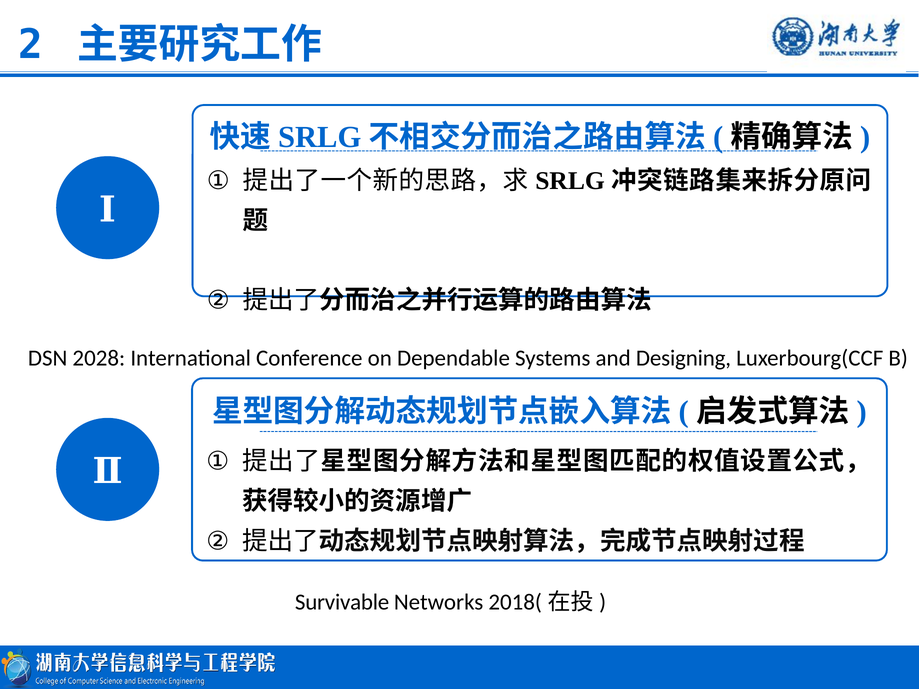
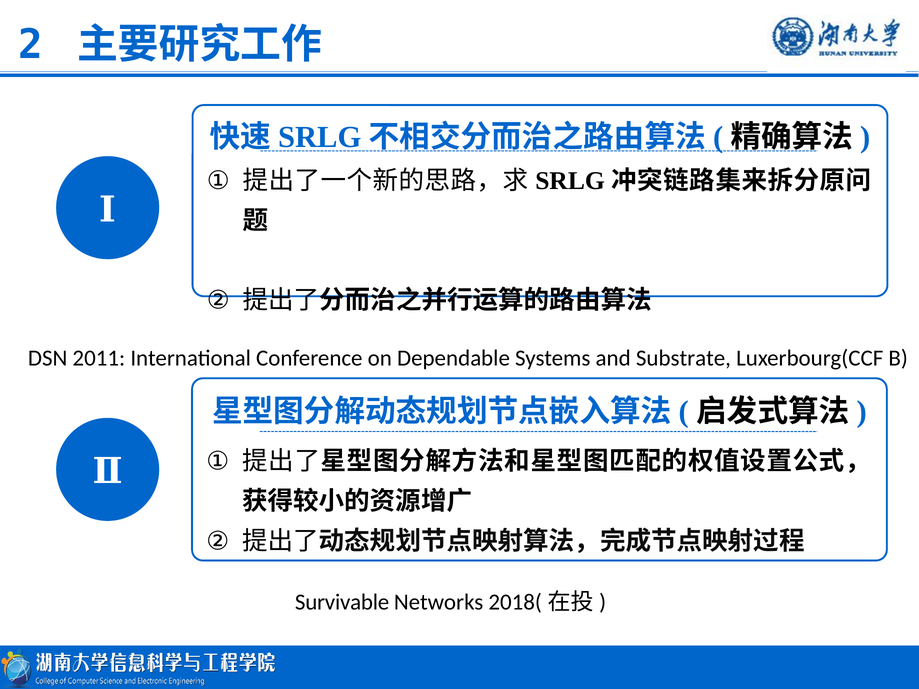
2028: 2028 -> 2011
Designing: Designing -> Substrate
